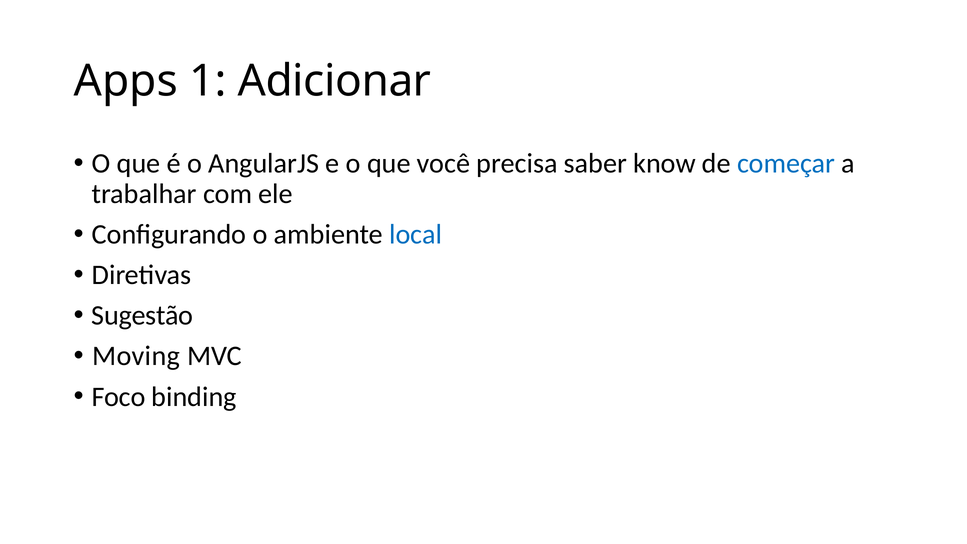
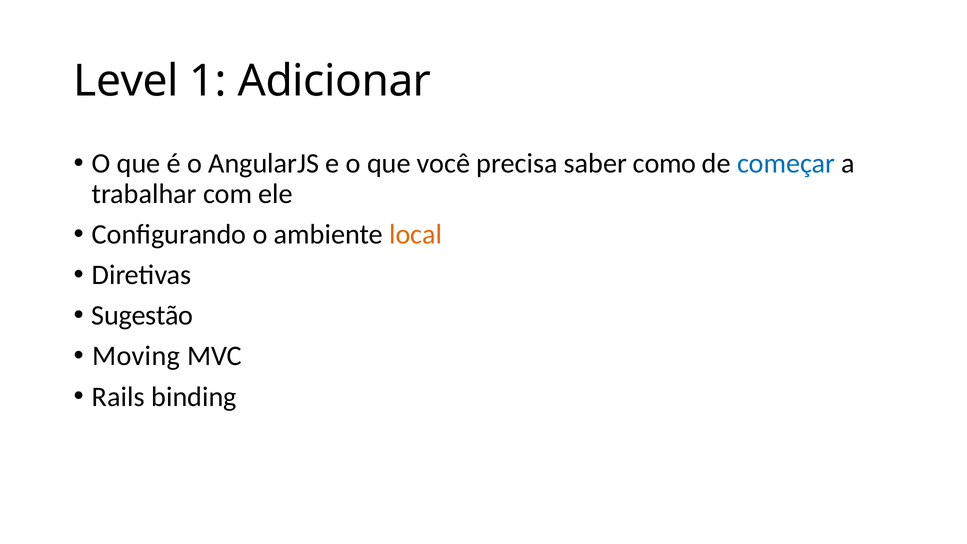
Apps: Apps -> Level
know: know -> como
local colour: blue -> orange
Foco: Foco -> Rails
